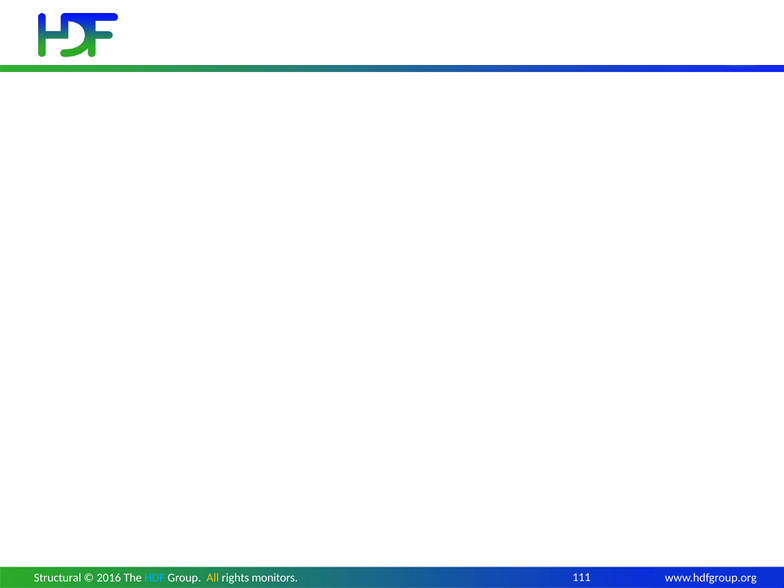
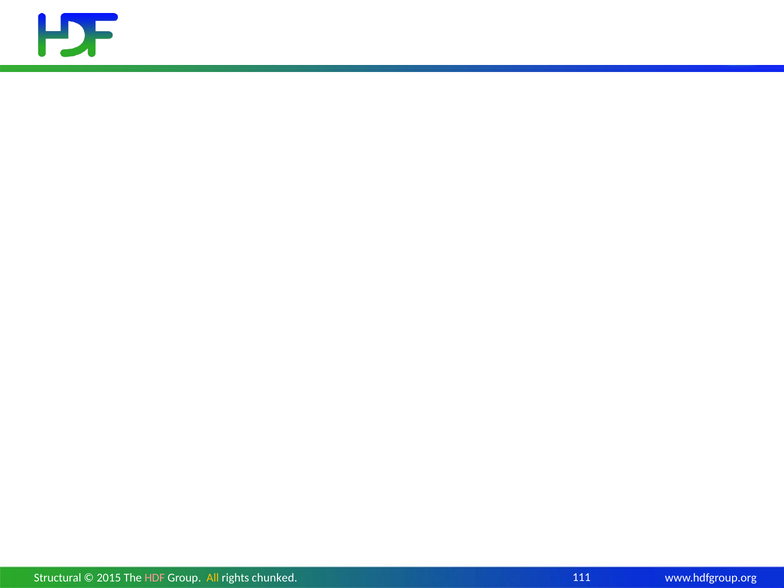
2016: 2016 -> 2015
HDF colour: light blue -> pink
monitors: monitors -> chunked
